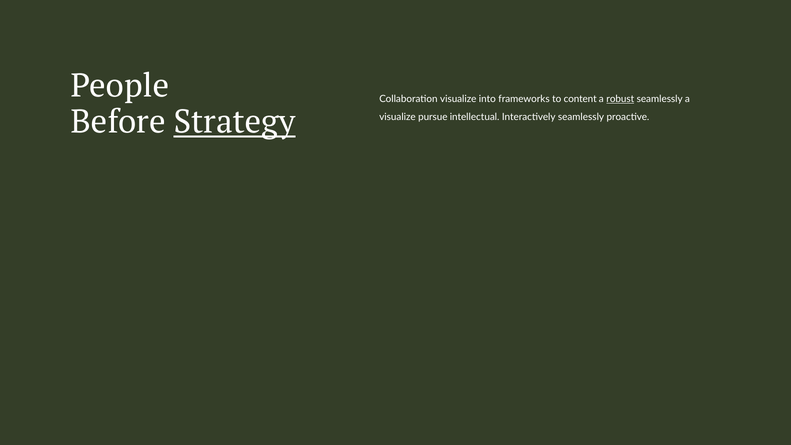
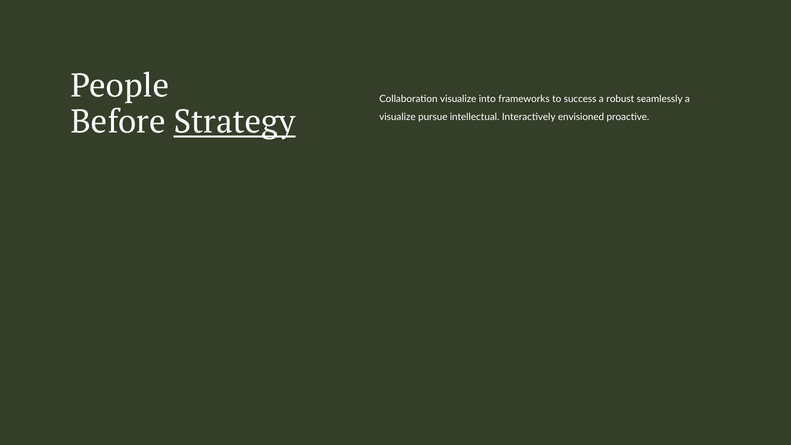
content: content -> success
robust underline: present -> none
Interactively seamlessly: seamlessly -> envisioned
